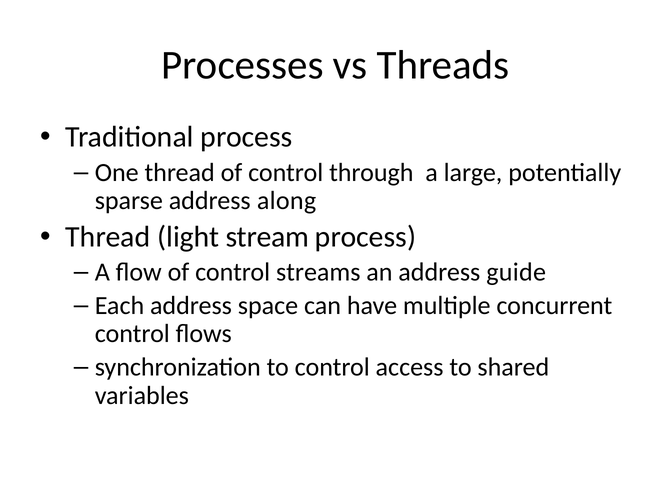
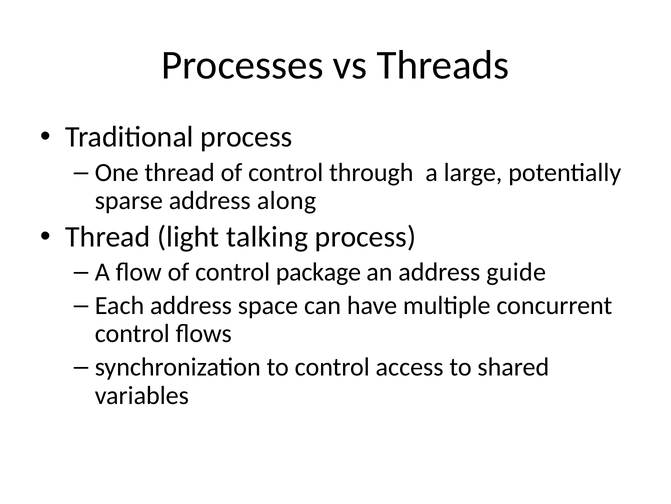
stream: stream -> talking
streams: streams -> package
